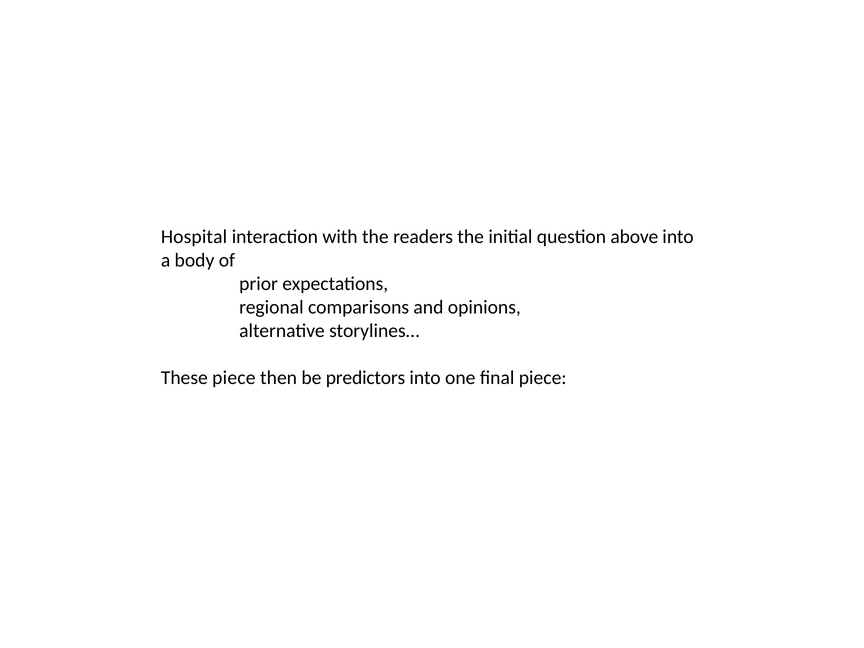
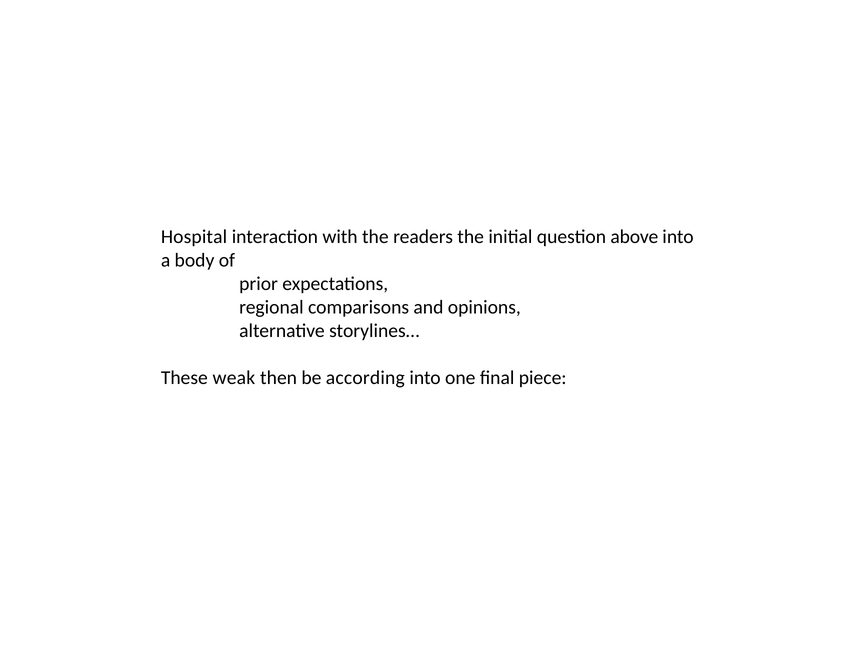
These piece: piece -> weak
predictors: predictors -> according
